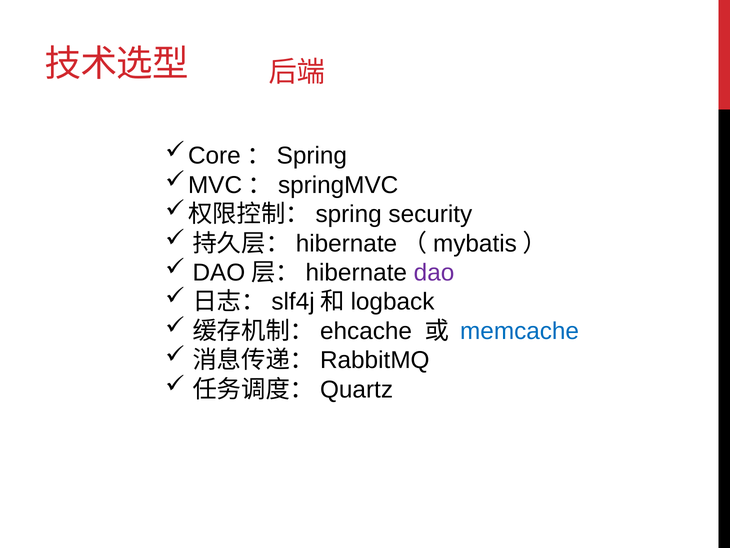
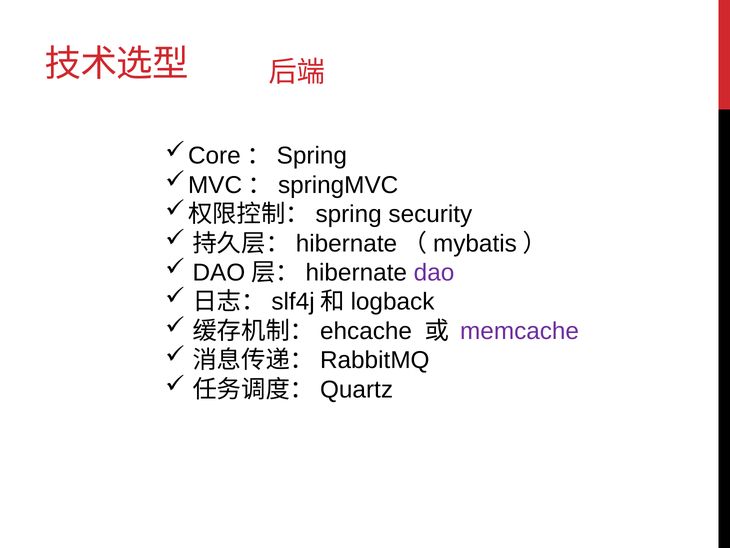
memcache colour: blue -> purple
